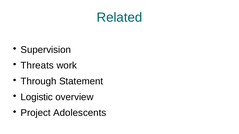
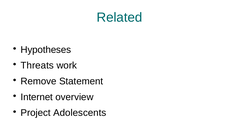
Supervision: Supervision -> Hypotheses
Through: Through -> Remove
Logistic: Logistic -> Internet
